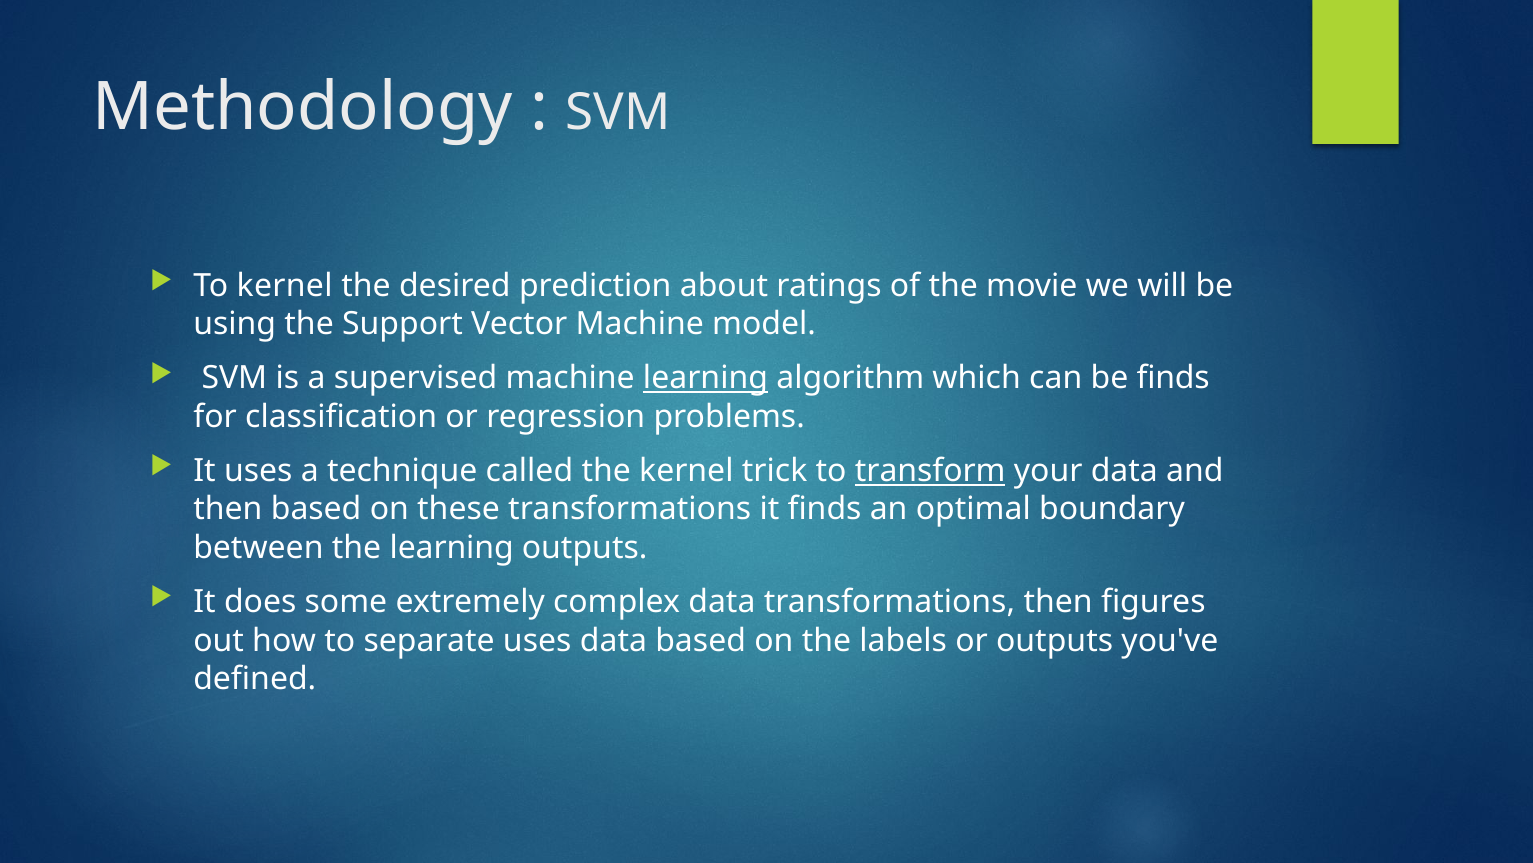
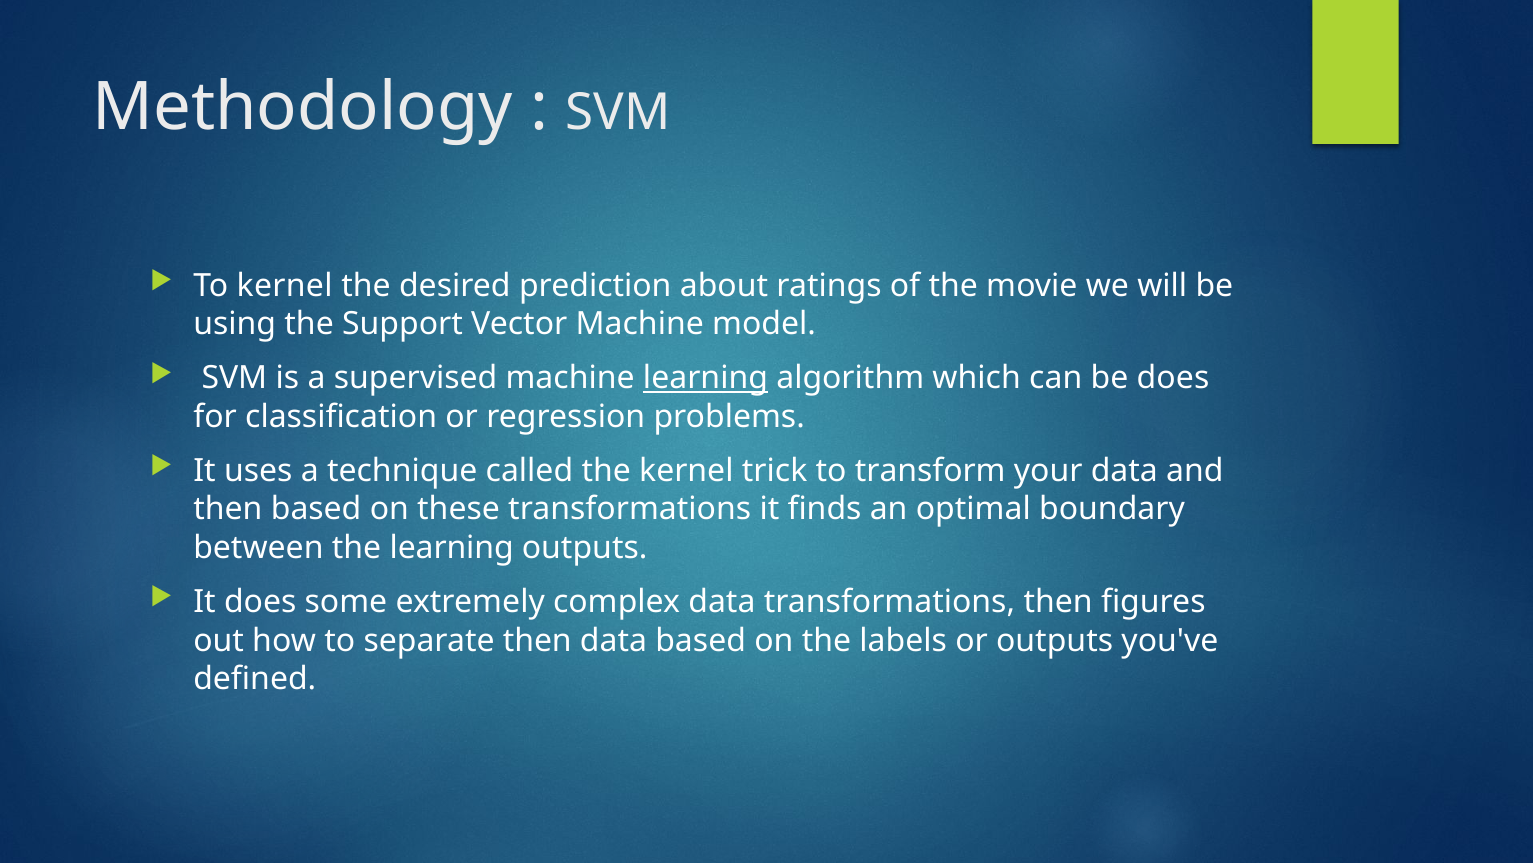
be finds: finds -> does
transform underline: present -> none
separate uses: uses -> then
